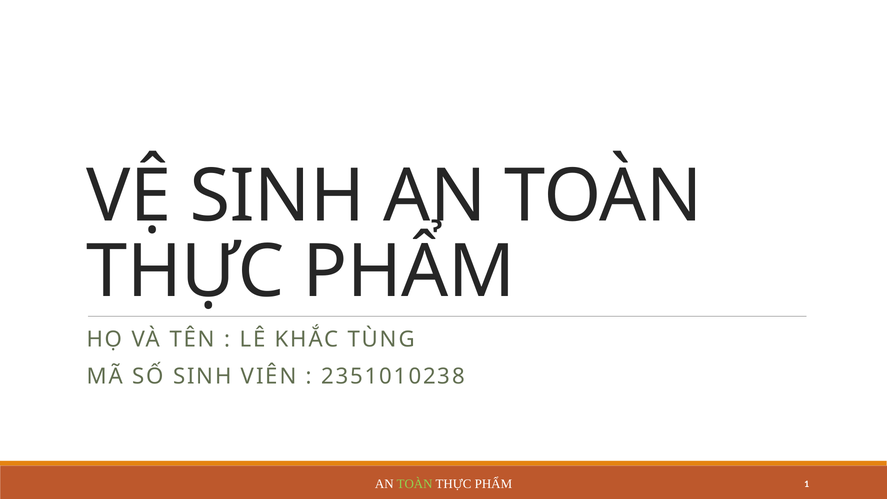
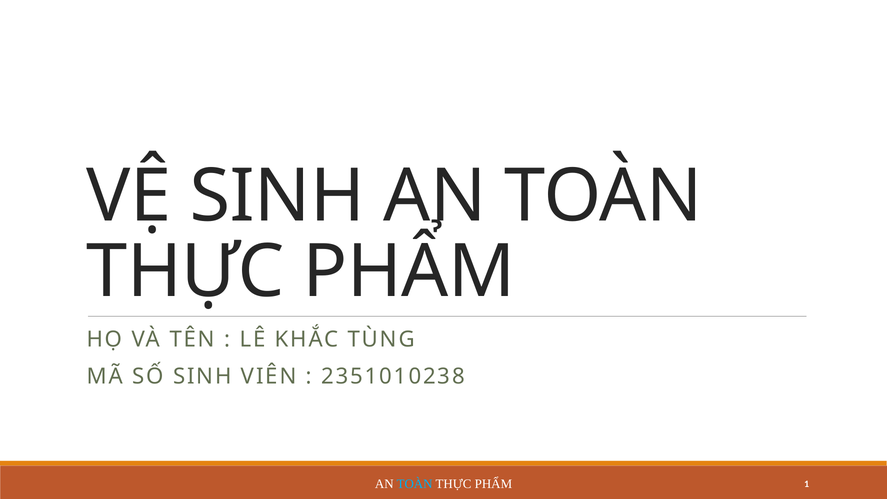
TOÀN at (415, 484) colour: light green -> light blue
